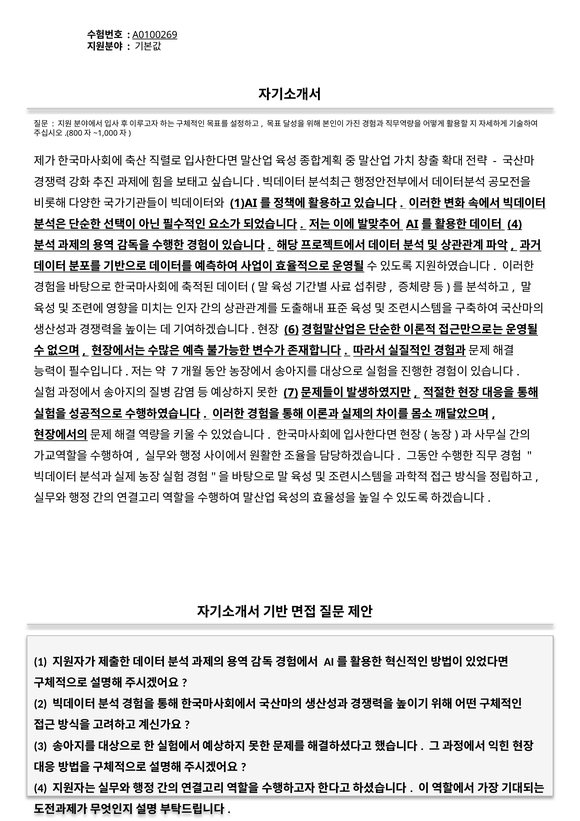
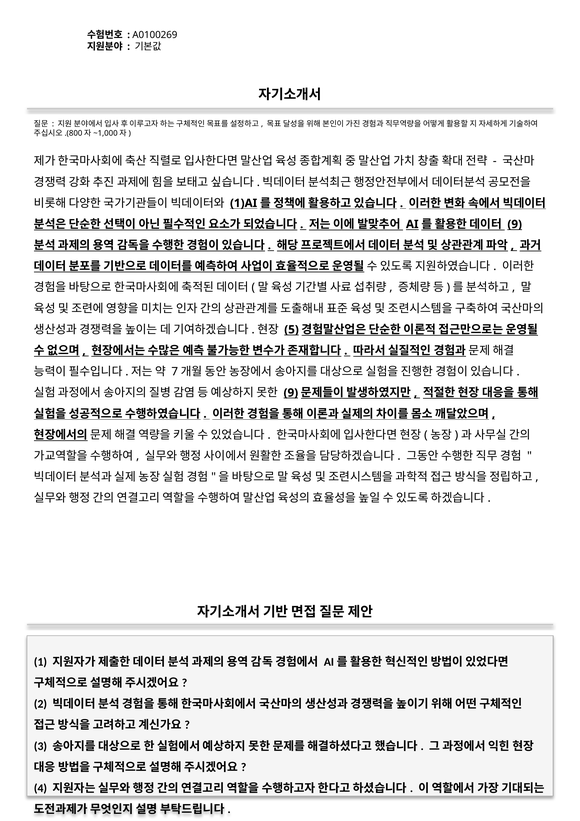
A0100269 underline: present -> none
4 at (515, 224): 4 -> 9
6: 6 -> 5
7 at (291, 392): 7 -> 9
